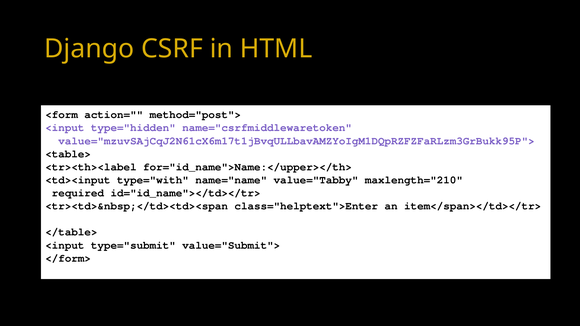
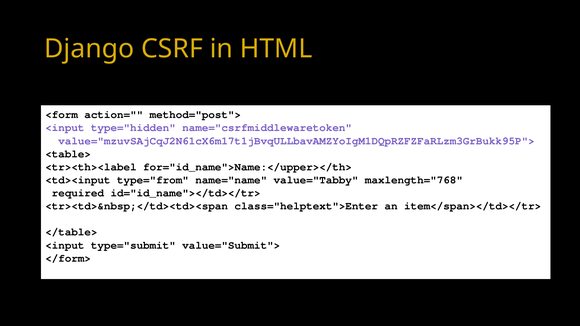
type="with: type="with -> type="from
maxlength="210: maxlength="210 -> maxlength="768
